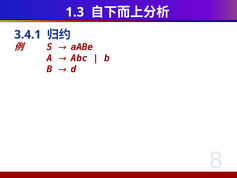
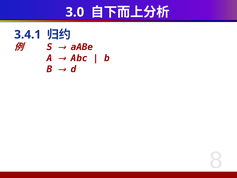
1.3: 1.3 -> 3.0
